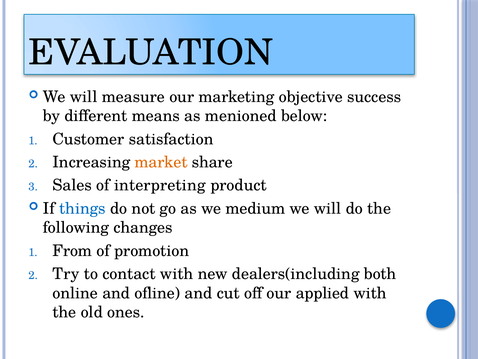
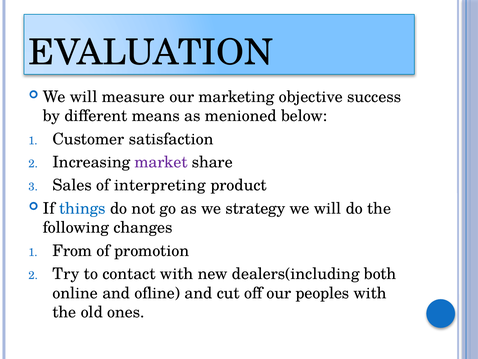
market colour: orange -> purple
medium: medium -> strategy
applied: applied -> peoples
